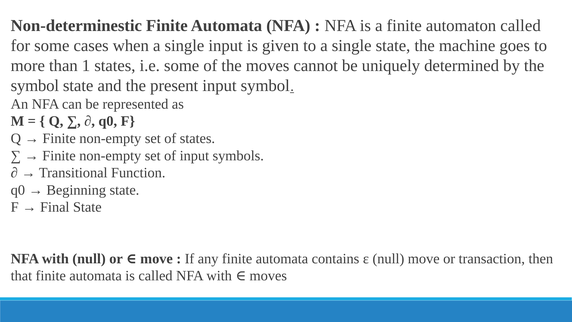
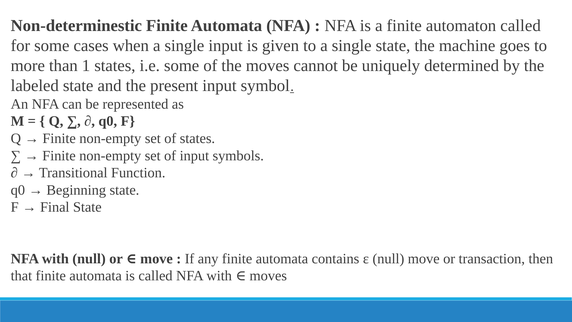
symbol at (35, 86): symbol -> labeled
